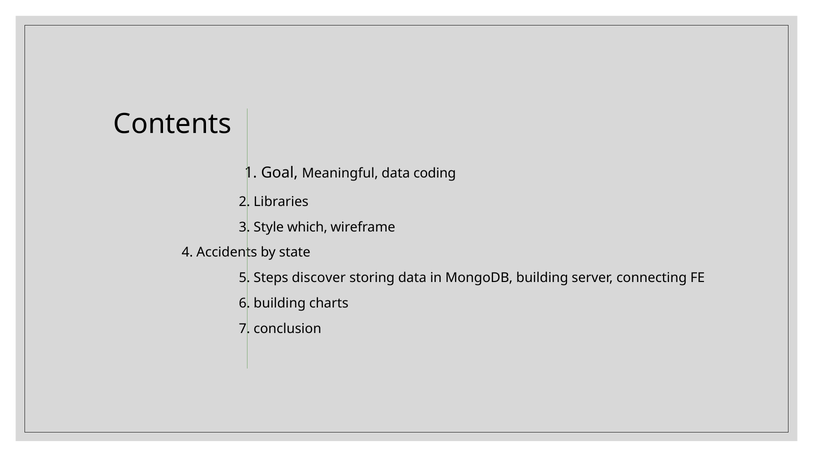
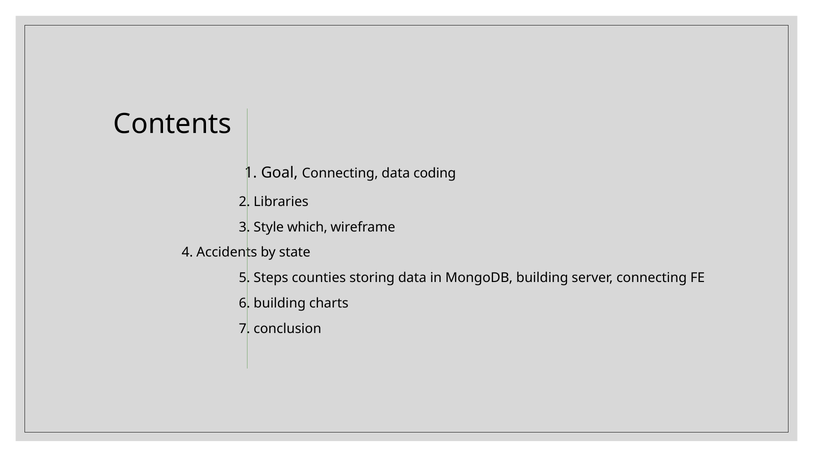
Goal Meaningful: Meaningful -> Connecting
discover: discover -> counties
